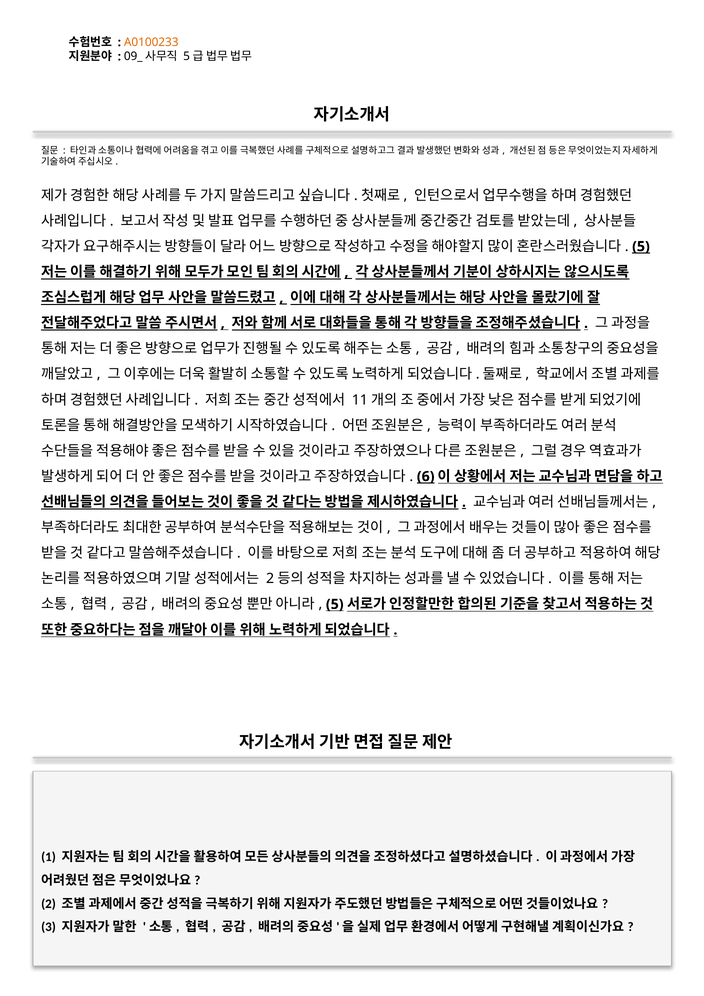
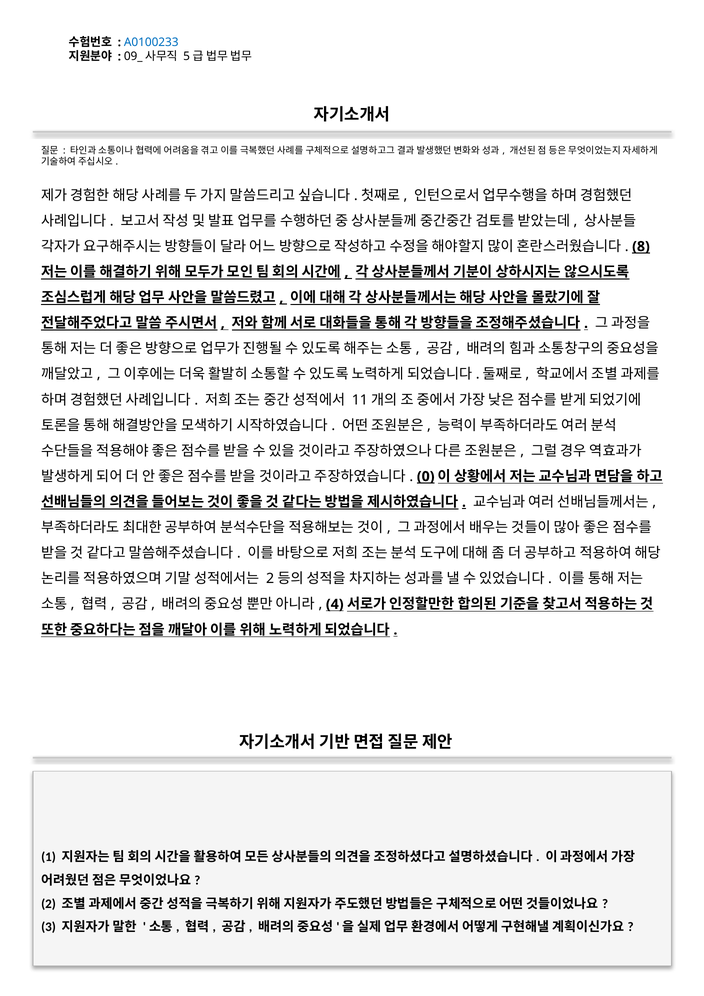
A0100233 colour: orange -> blue
5 at (641, 246): 5 -> 8
6: 6 -> 0
5 at (335, 604): 5 -> 4
